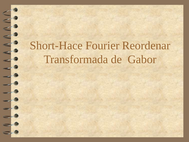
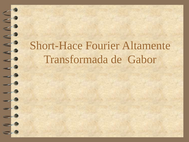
Reordenar: Reordenar -> Altamente
